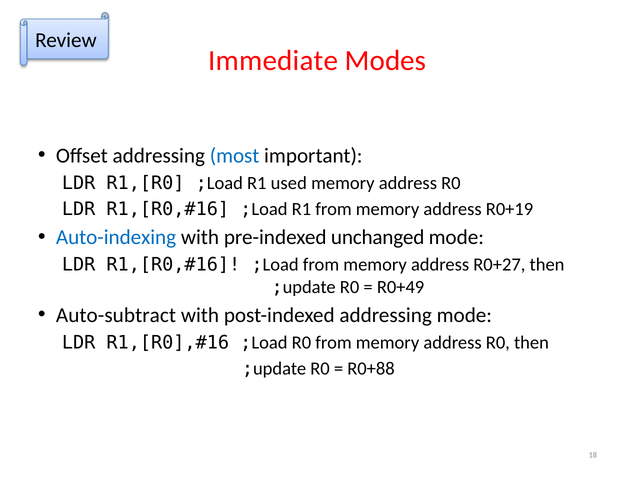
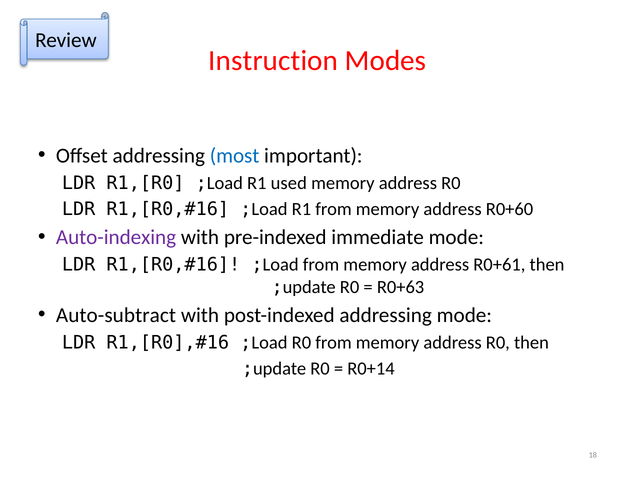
Immediate: Immediate -> Instruction
R0+19: R0+19 -> R0+60
Auto-indexing colour: blue -> purple
unchanged: unchanged -> immediate
R0+27: R0+27 -> R0+61
R0+49: R0+49 -> R0+63
R0+88: R0+88 -> R0+14
